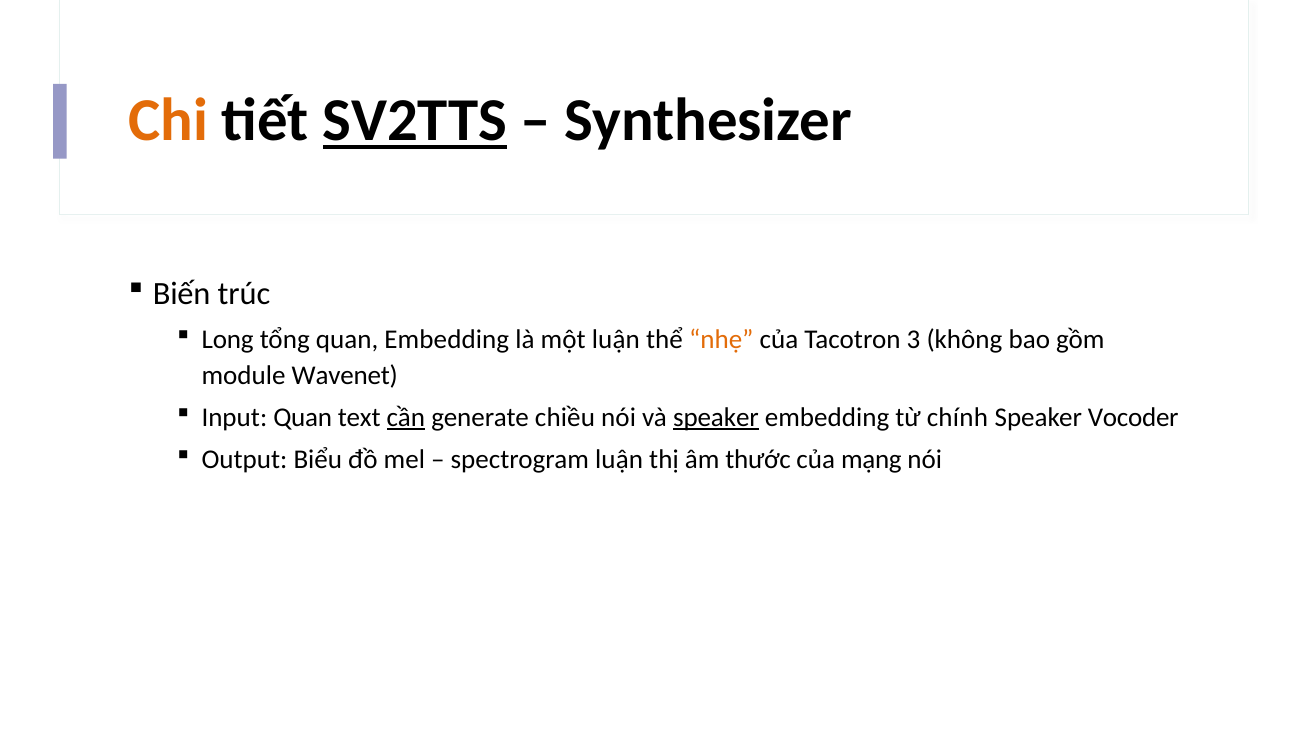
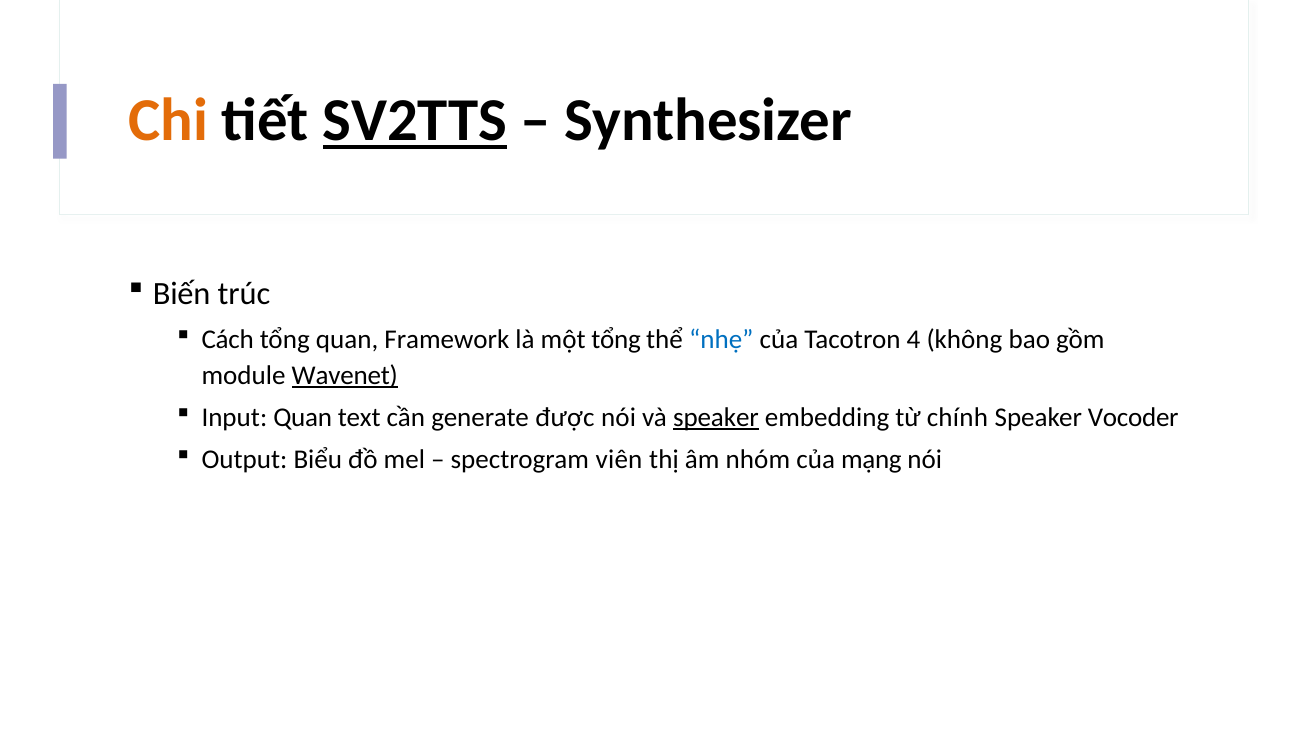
Long: Long -> Cách
quan Embedding: Embedding -> Framework
một luận: luận -> tổng
nhẹ colour: orange -> blue
3: 3 -> 4
Wavenet underline: none -> present
cần underline: present -> none
chiều: chiều -> được
spectrogram luận: luận -> viên
thước: thước -> nhóm
